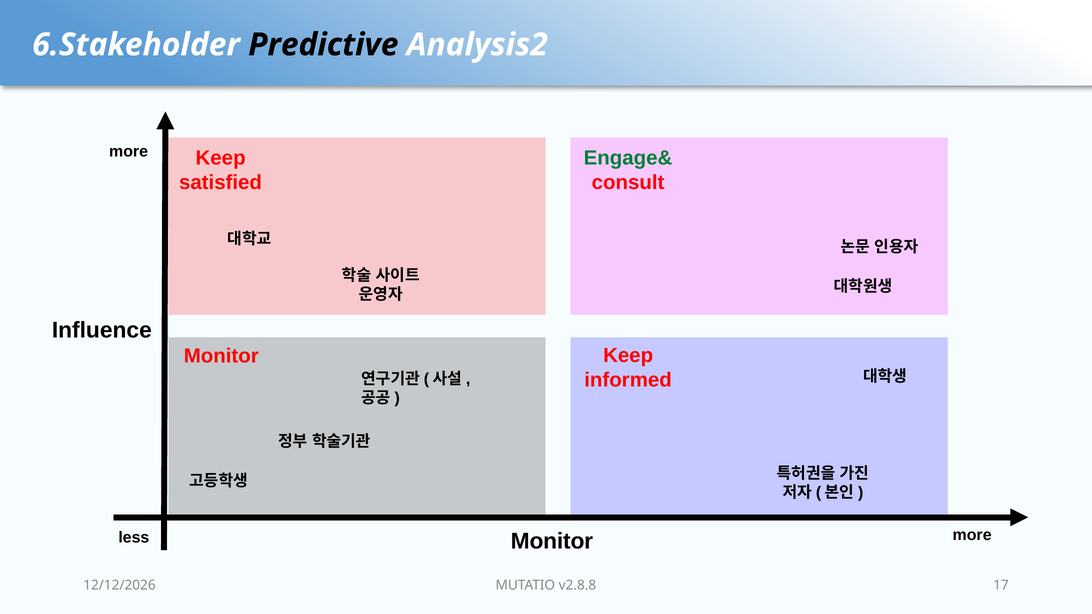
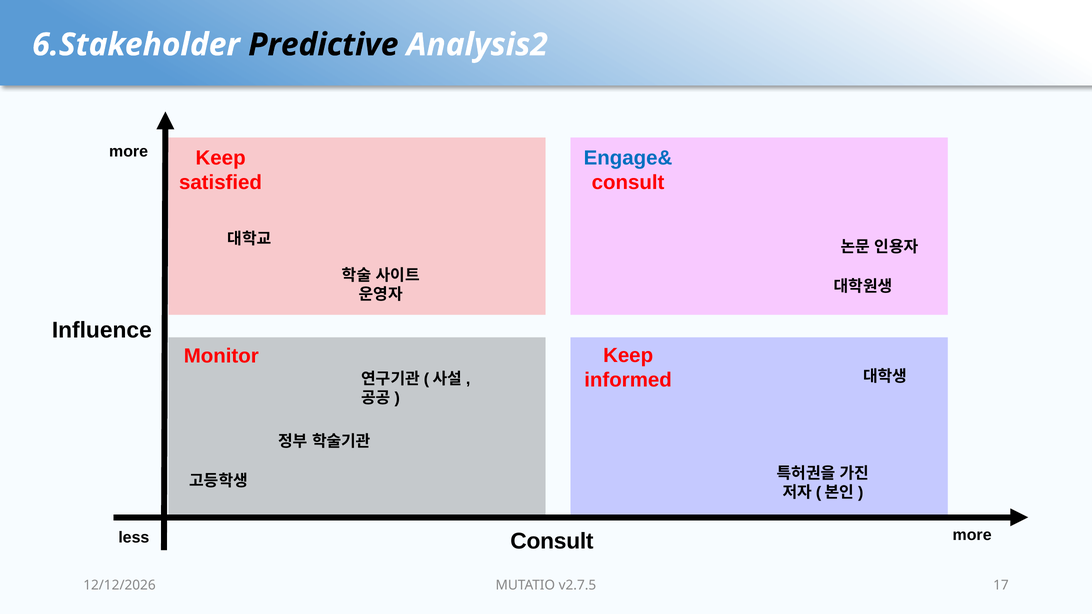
Engage& colour: green -> blue
Monitor at (552, 541): Monitor -> Consult
v2.8.8: v2.8.8 -> v2.7.5
